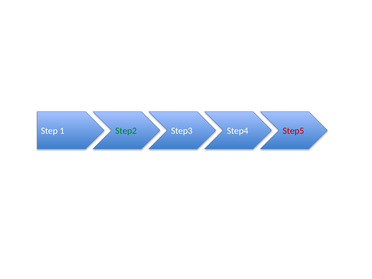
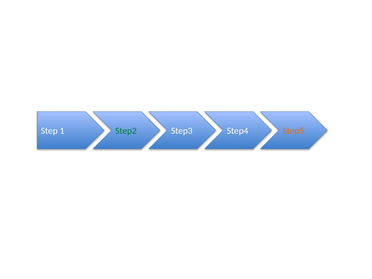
Step5 colour: red -> orange
